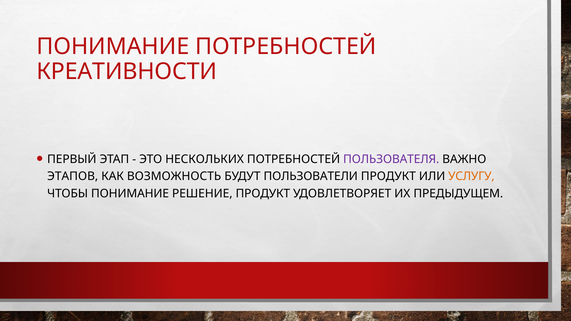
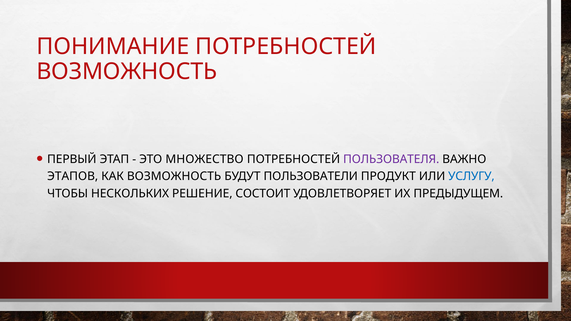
КРЕАТИВНОСТИ at (127, 72): КРЕАТИВНОСТИ -> ВОЗМОЖНОСТЬ
НЕСКОЛЬКИХ: НЕСКОЛЬКИХ -> МНОЖЕСТВО
УСЛУГУ colour: orange -> blue
ЧТОБЫ ПОНИМАНИЕ: ПОНИМАНИЕ -> НЕСКОЛЬКИХ
РЕШЕНИЕ ПРОДУКТ: ПРОДУКТ -> СОСТОИТ
